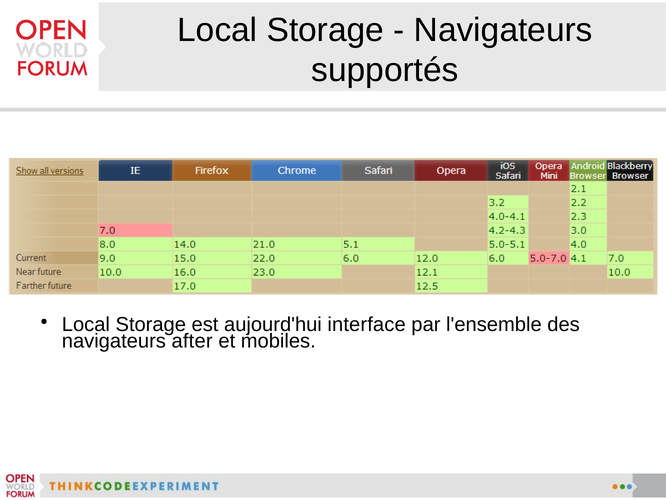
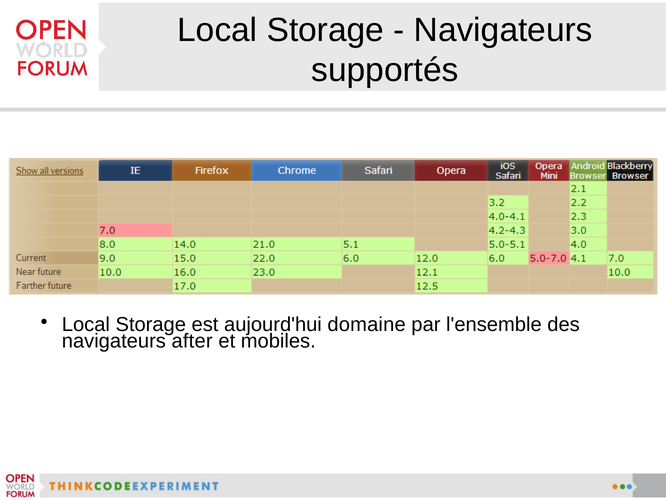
interface: interface -> domaine
